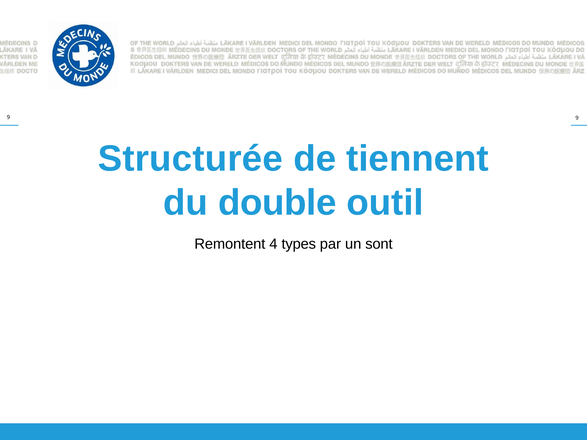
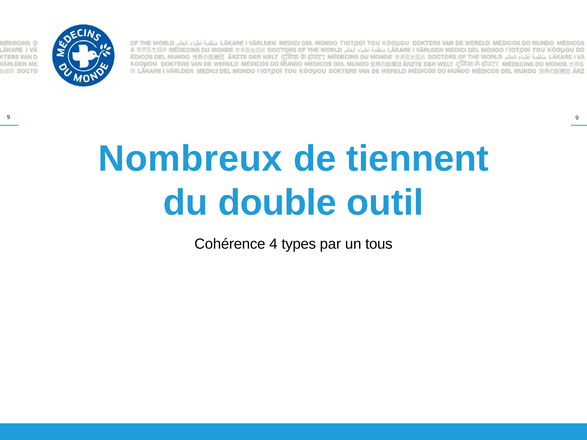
Structurée: Structurée -> Nombreux
Remontent: Remontent -> Cohérence
sont: sont -> tous
